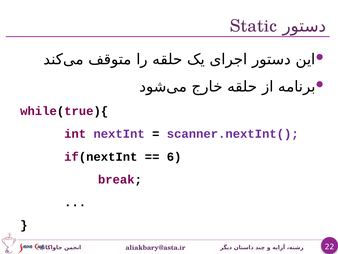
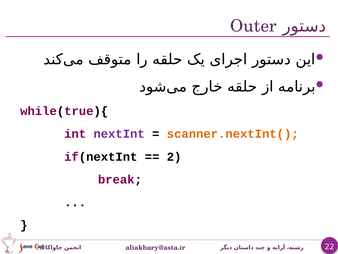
Static: Static -> Outer
scanner.nextInt( colour: purple -> orange
6: 6 -> 2
